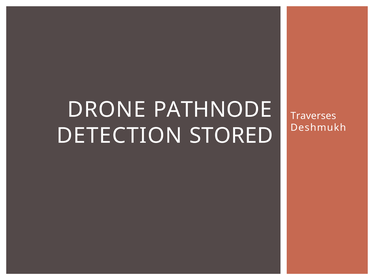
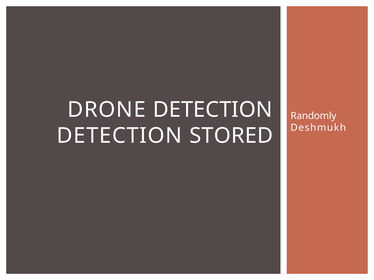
DRONE PATHNODE: PATHNODE -> DETECTION
Traverses: Traverses -> Randomly
